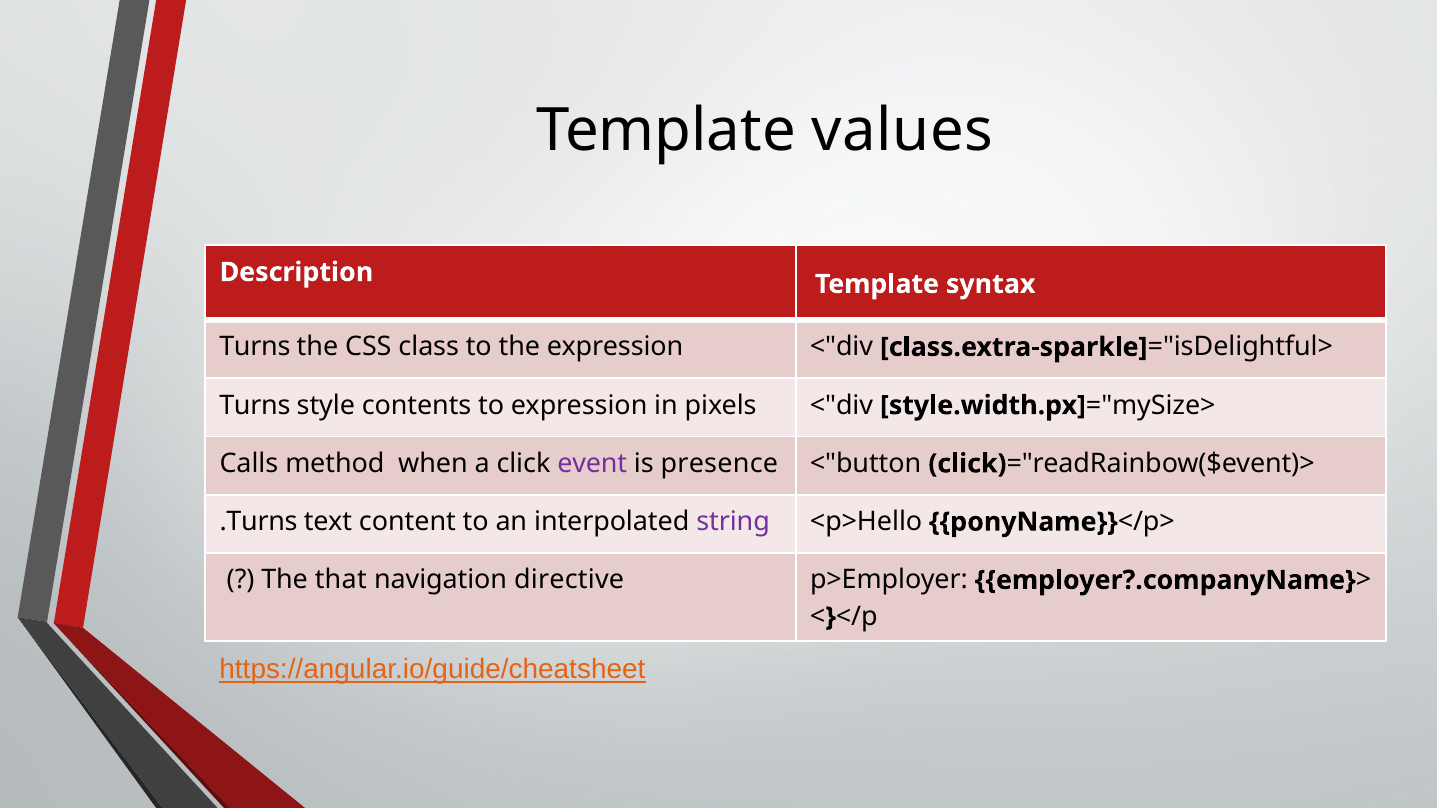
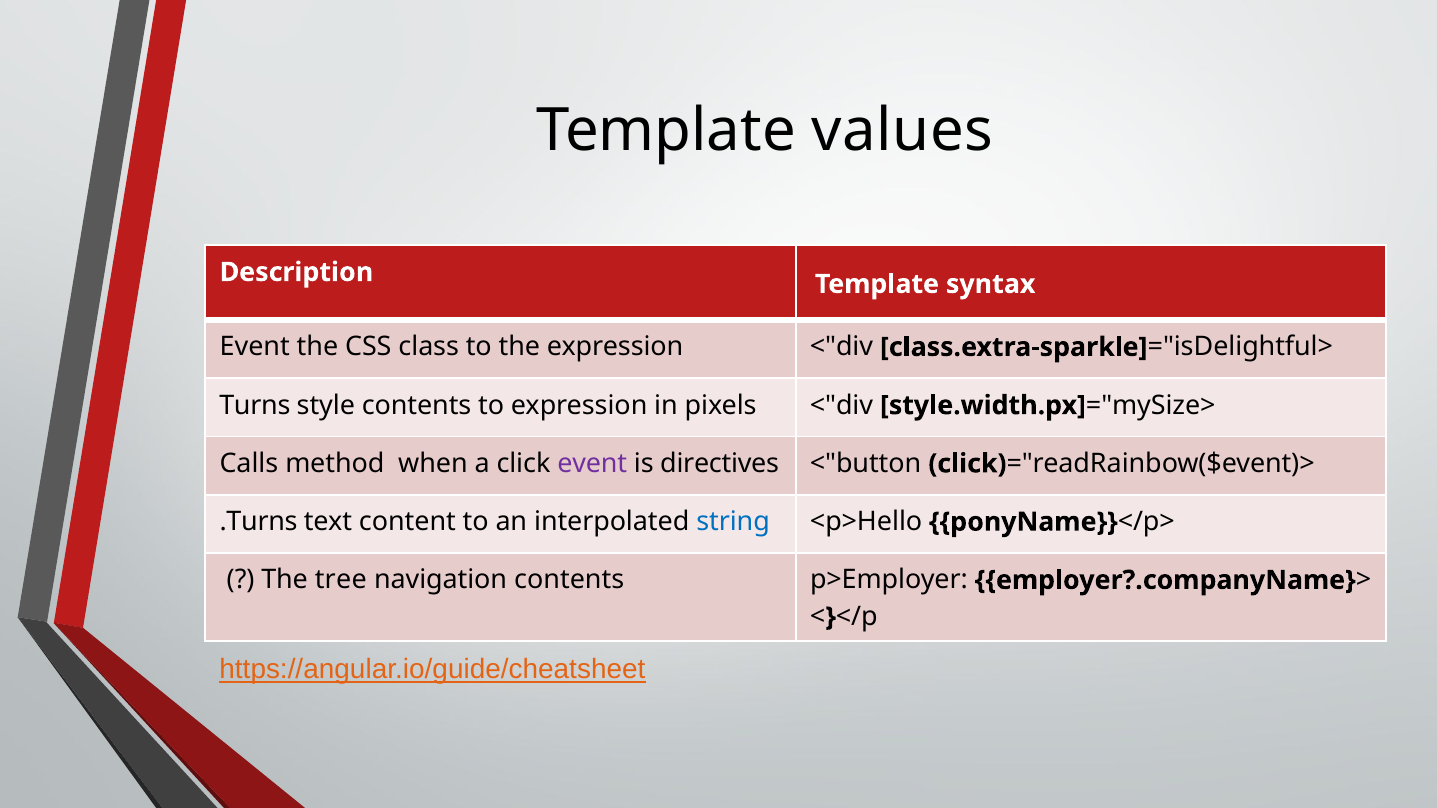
Turns at (255, 347): Turns -> Event
presence: presence -> directives
string colour: purple -> blue
that: that -> tree
navigation directive: directive -> contents
